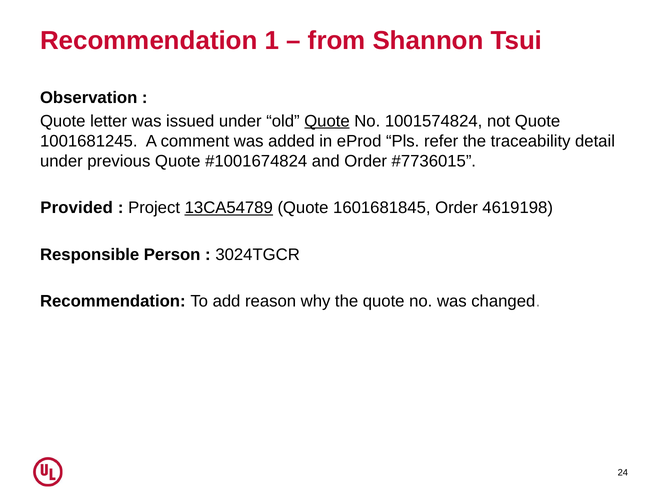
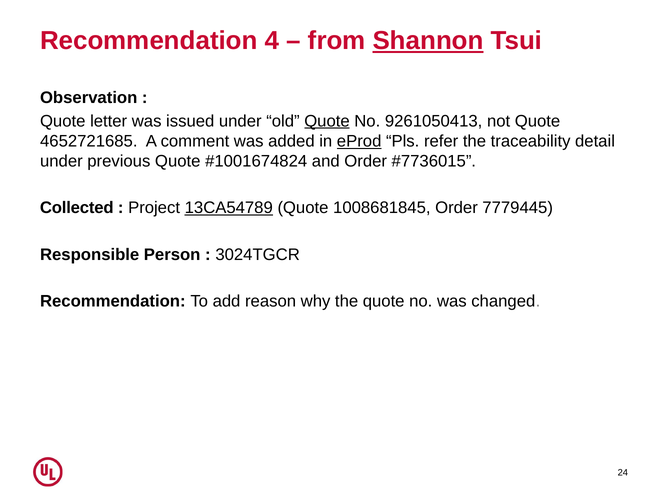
1: 1 -> 4
Shannon underline: none -> present
1001574824: 1001574824 -> 9261050413
1001681245: 1001681245 -> 4652721685
eProd underline: none -> present
Provided: Provided -> Collected
1601681845: 1601681845 -> 1008681845
4619198: 4619198 -> 7779445
